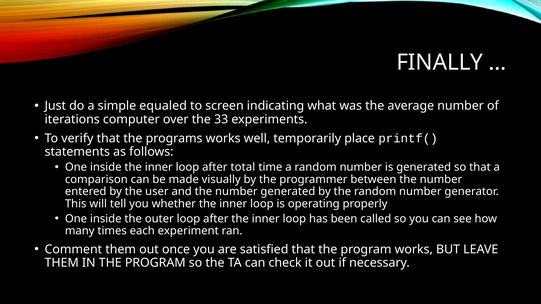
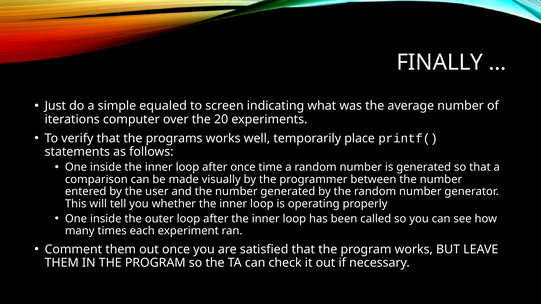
33: 33 -> 20
after total: total -> once
